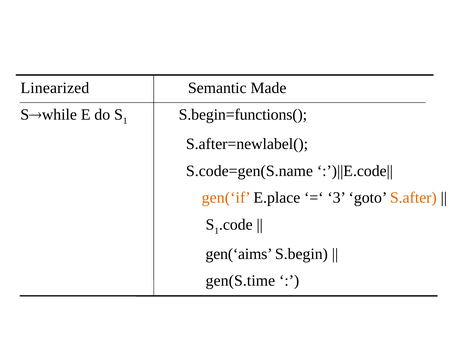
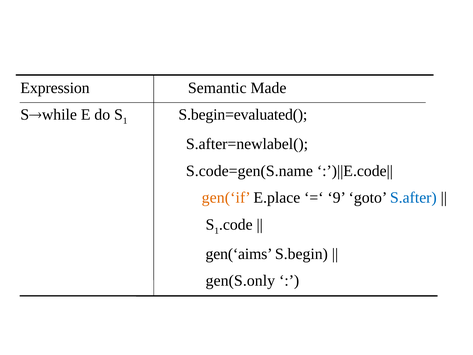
Linearized: Linearized -> Expression
S.begin=functions(: S.begin=functions( -> S.begin=evaluated(
3: 3 -> 9
S.after colour: orange -> blue
gen(S.time: gen(S.time -> gen(S.only
